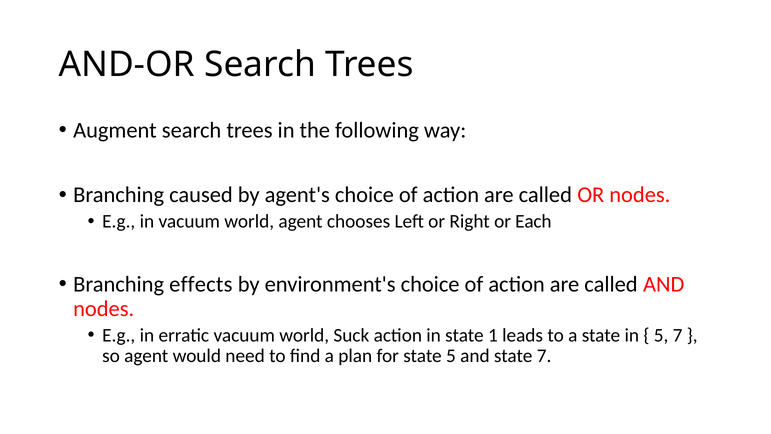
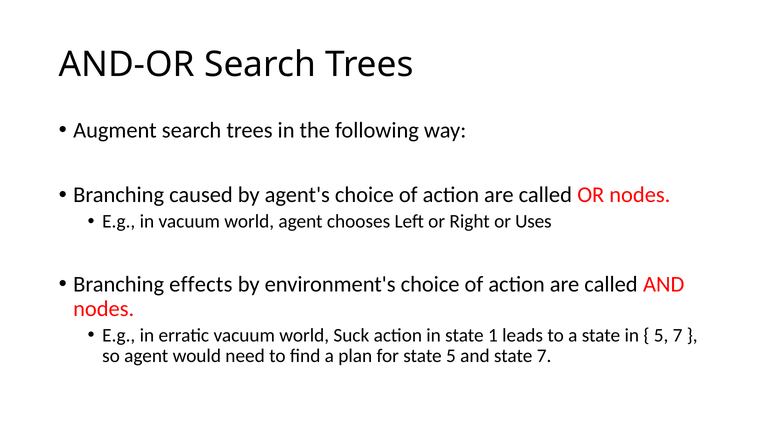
Each: Each -> Uses
